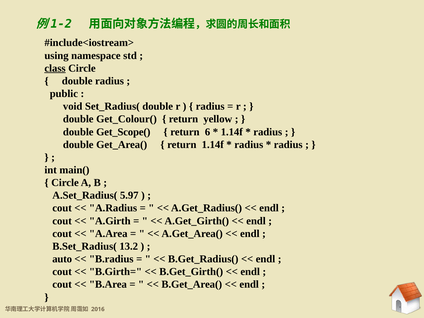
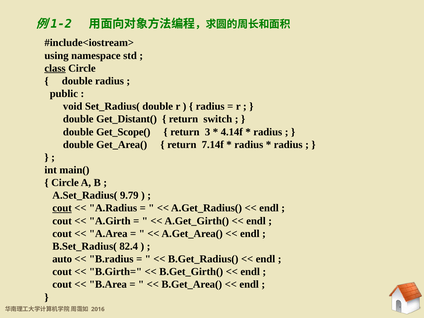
Get_Colour(: Get_Colour( -> Get_Distant(
yellow: yellow -> switch
6: 6 -> 3
1.14f at (232, 132): 1.14f -> 4.14f
return 1.14f: 1.14f -> 7.14f
5.97: 5.97 -> 9.79
cout at (62, 208) underline: none -> present
13.2: 13.2 -> 82.4
